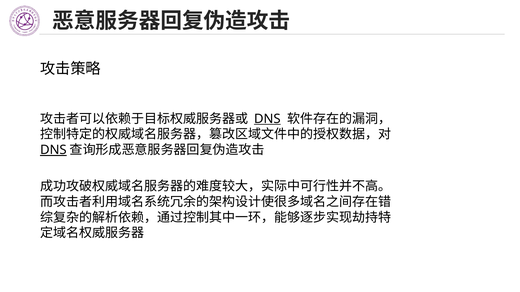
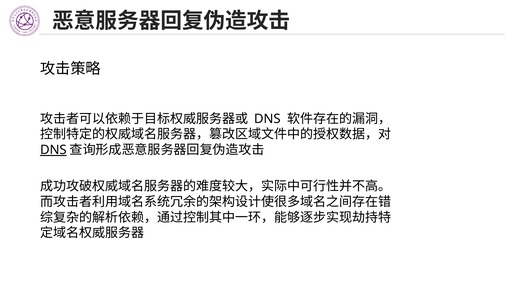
DNS at (267, 119) underline: present -> none
